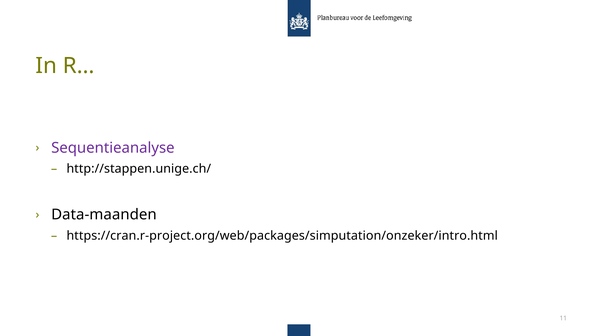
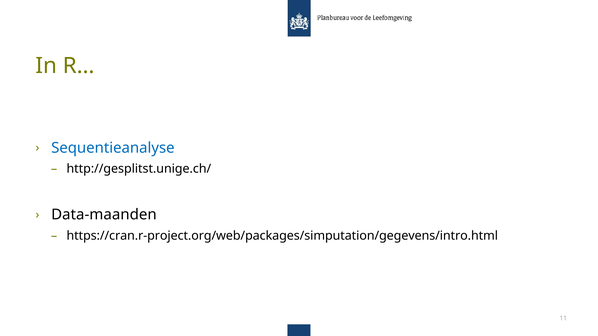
Sequentieanalyse colour: purple -> blue
http://stappen.unige.ch/: http://stappen.unige.ch/ -> http://gesplitst.unige.ch/
https://cran.r-project.org/web/packages/simputation/onzeker/intro.html: https://cran.r-project.org/web/packages/simputation/onzeker/intro.html -> https://cran.r-project.org/web/packages/simputation/gegevens/intro.html
